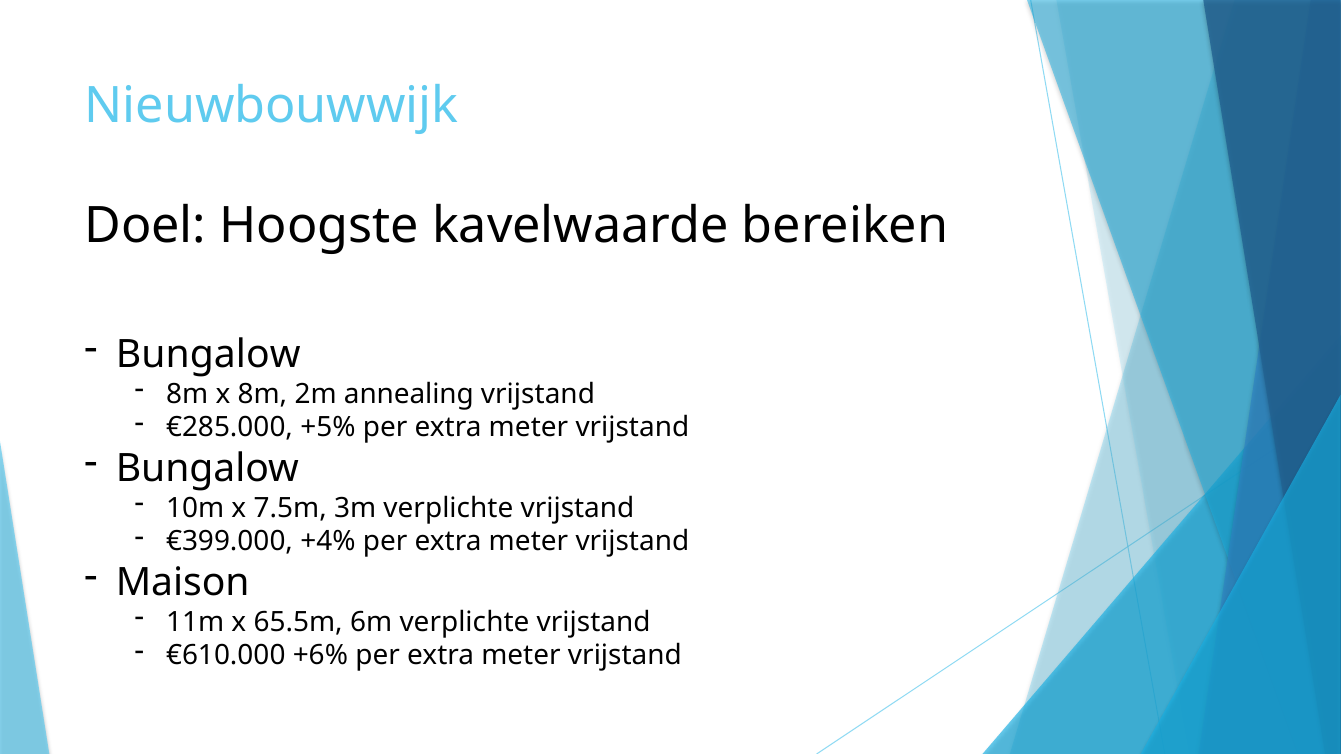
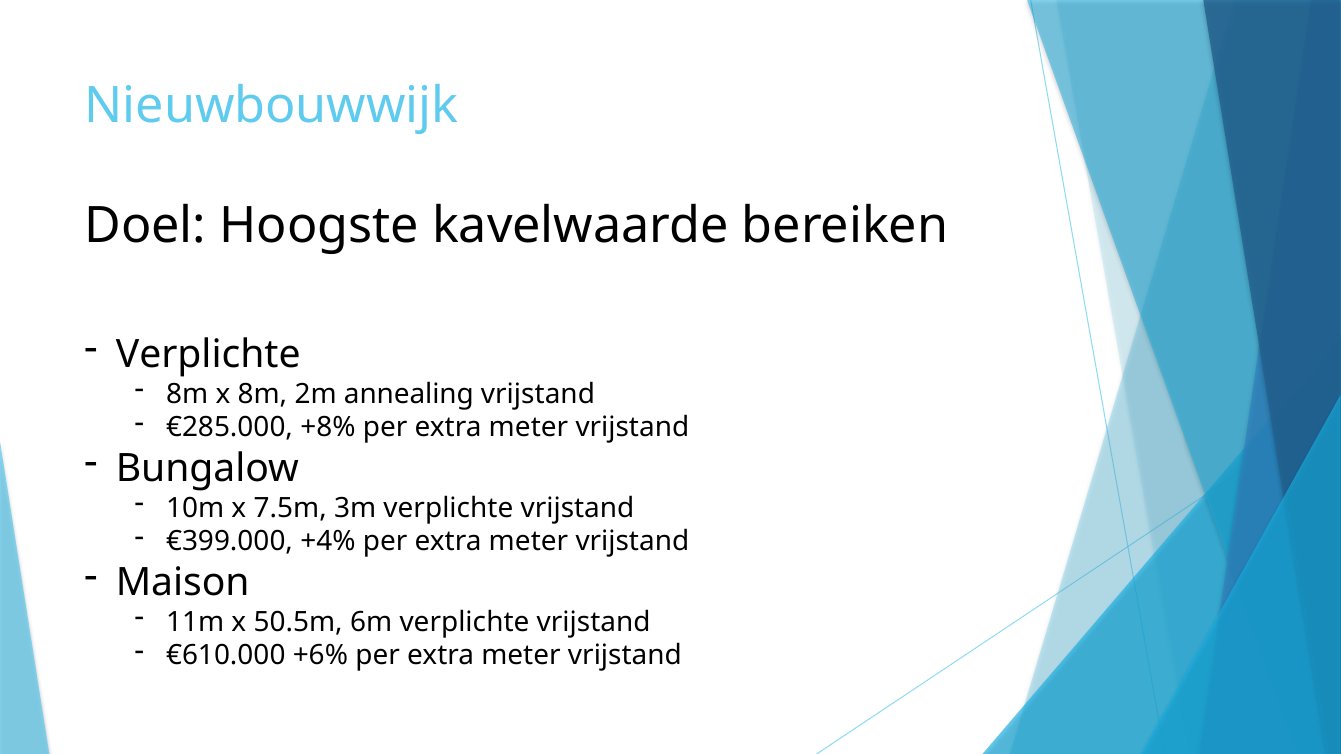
Bungalow at (208, 355): Bungalow -> Verplichte
+5%: +5% -> +8%
65.5m: 65.5m -> 50.5m
